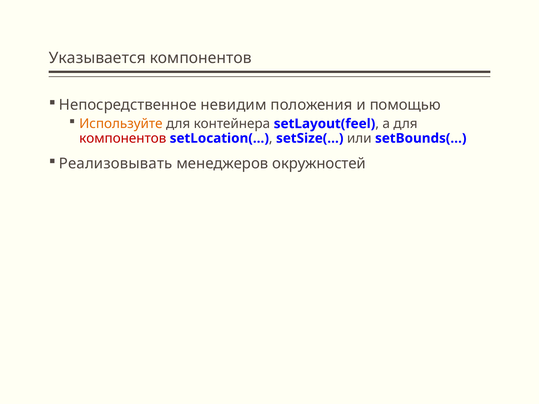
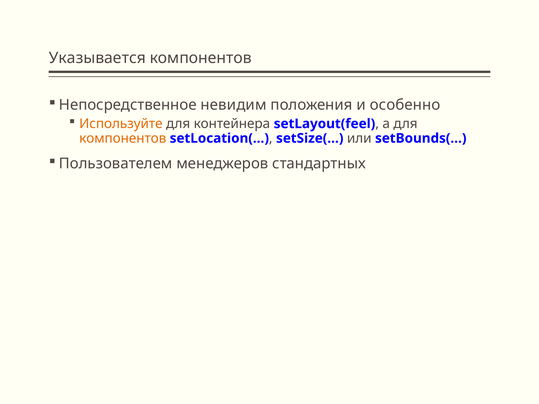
помощью: помощью -> особенно
компонентов at (123, 138) colour: red -> orange
Реализовывать: Реализовывать -> Пользователем
окружностей: окружностей -> стандартных
